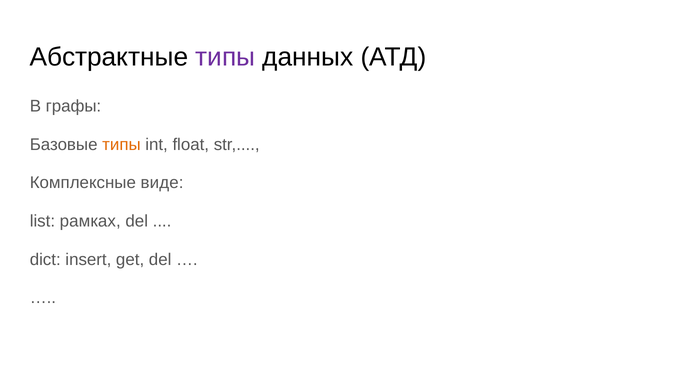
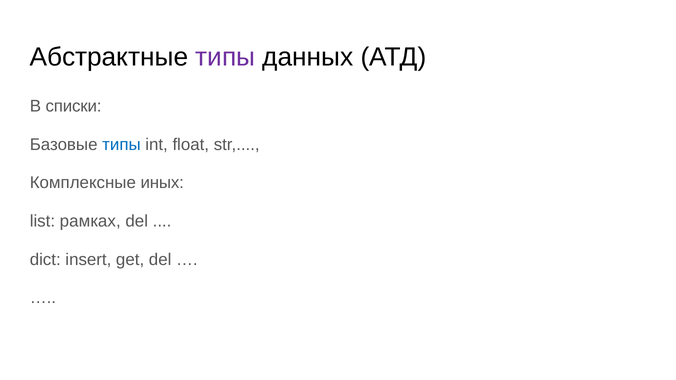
графы: графы -> списки
типы at (121, 145) colour: orange -> blue
виде: виде -> иных
